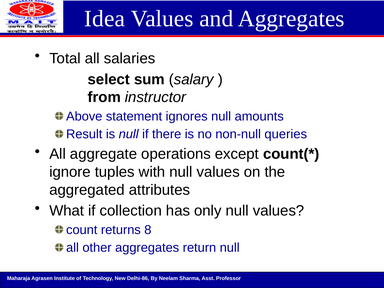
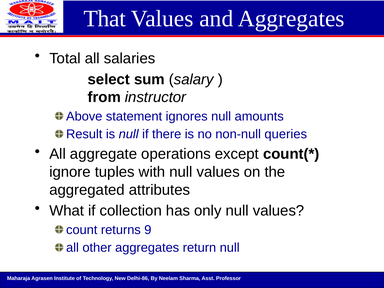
Idea: Idea -> That
8: 8 -> 9
